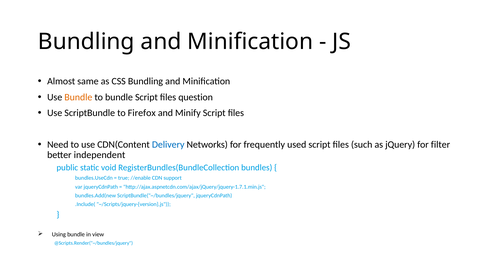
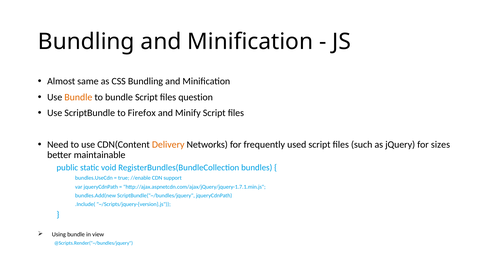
Delivery colour: blue -> orange
filter: filter -> sizes
independent: independent -> maintainable
